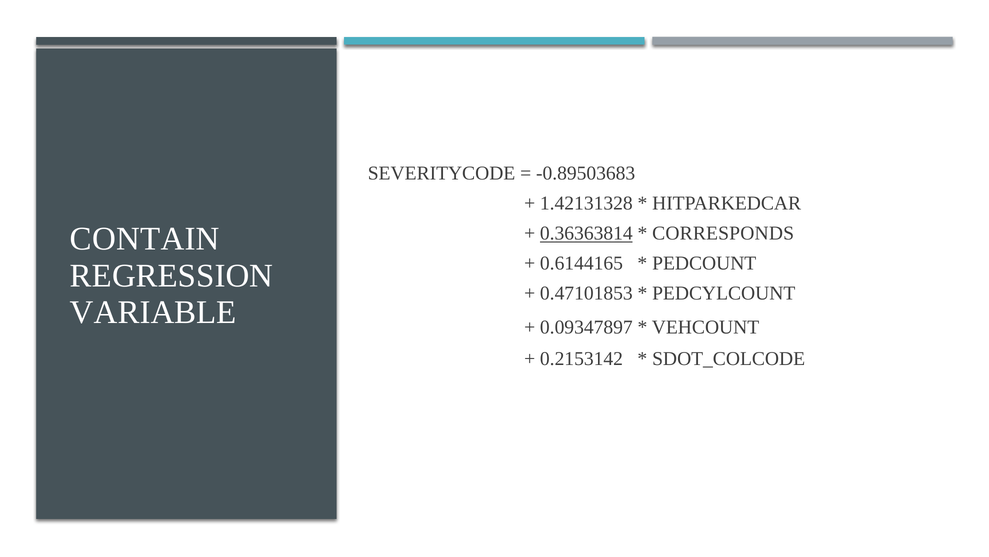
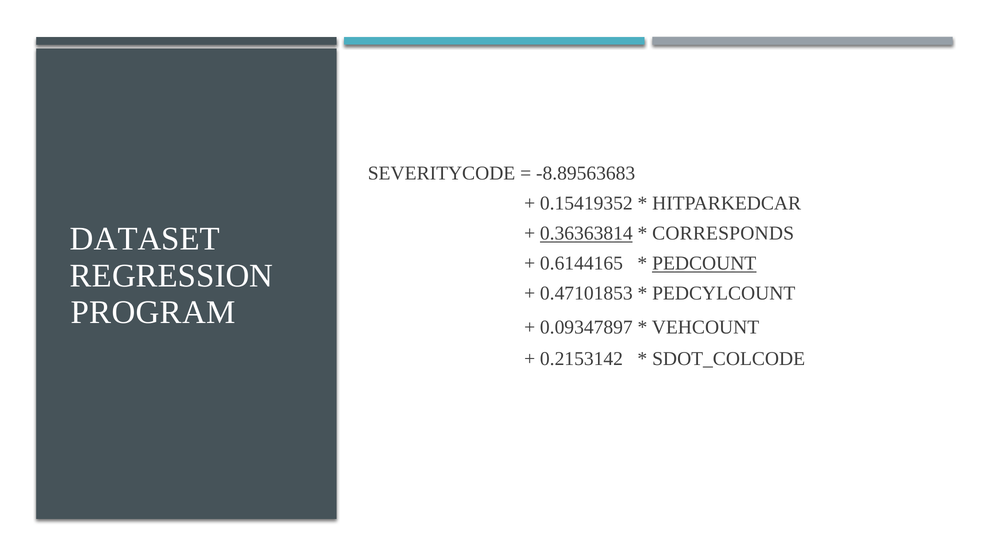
-0.89503683: -0.89503683 -> -8.89563683
1.42131328: 1.42131328 -> 0.15419352
CONTAIN: CONTAIN -> DATASET
PEDCOUNT underline: none -> present
VARIABLE: VARIABLE -> PROGRAM
